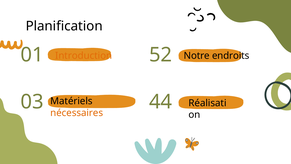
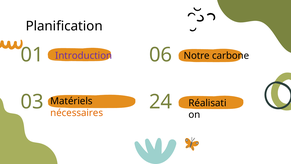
52: 52 -> 06
Introduction colour: orange -> purple
endroits: endroits -> carbone
44: 44 -> 24
